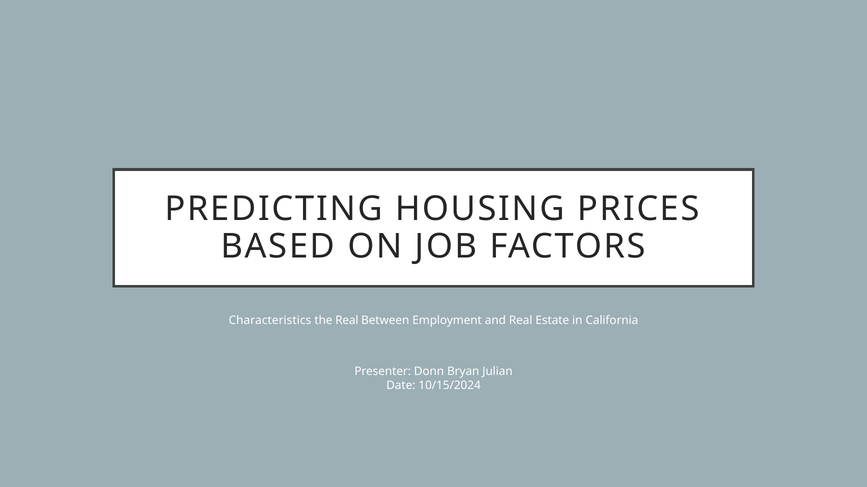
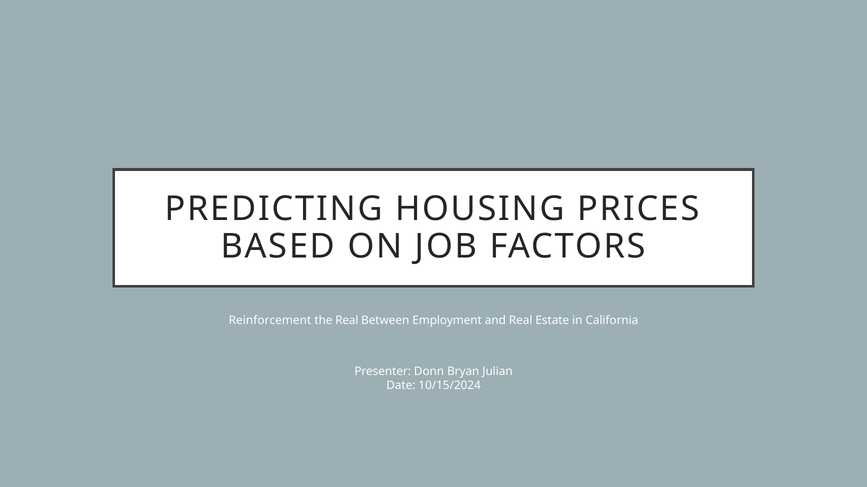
Characteristics: Characteristics -> Reinforcement
